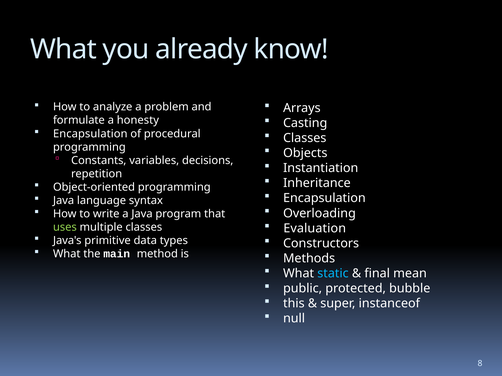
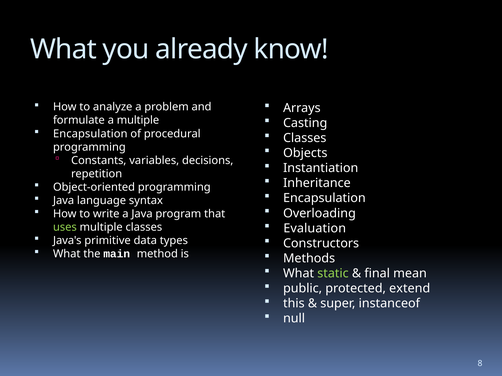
a honesty: honesty -> multiple
static colour: light blue -> light green
bubble: bubble -> extend
